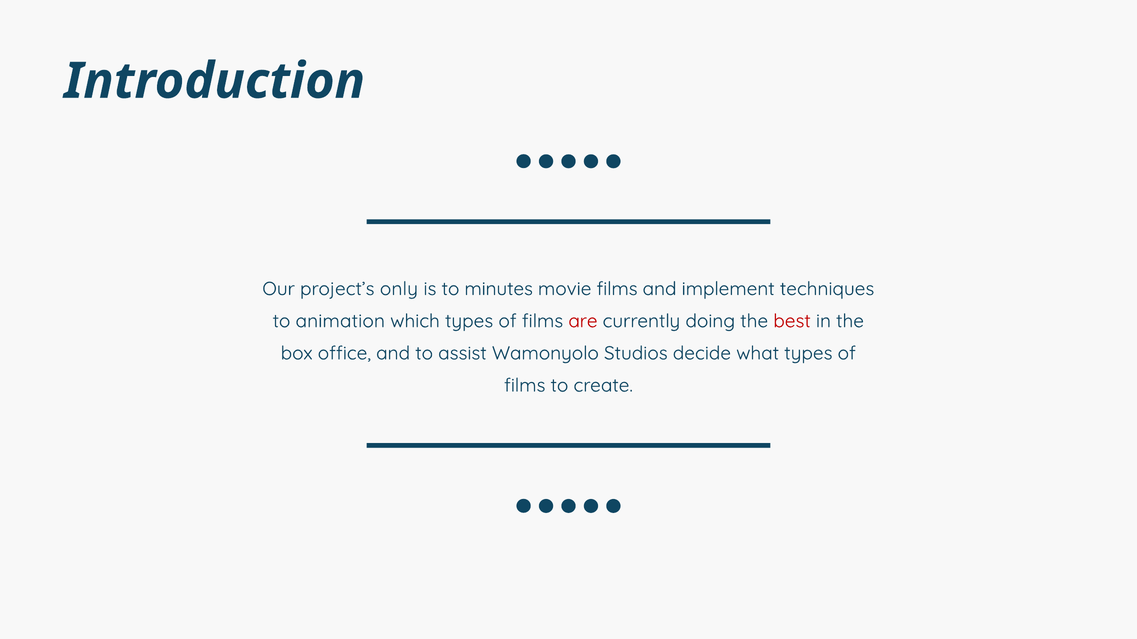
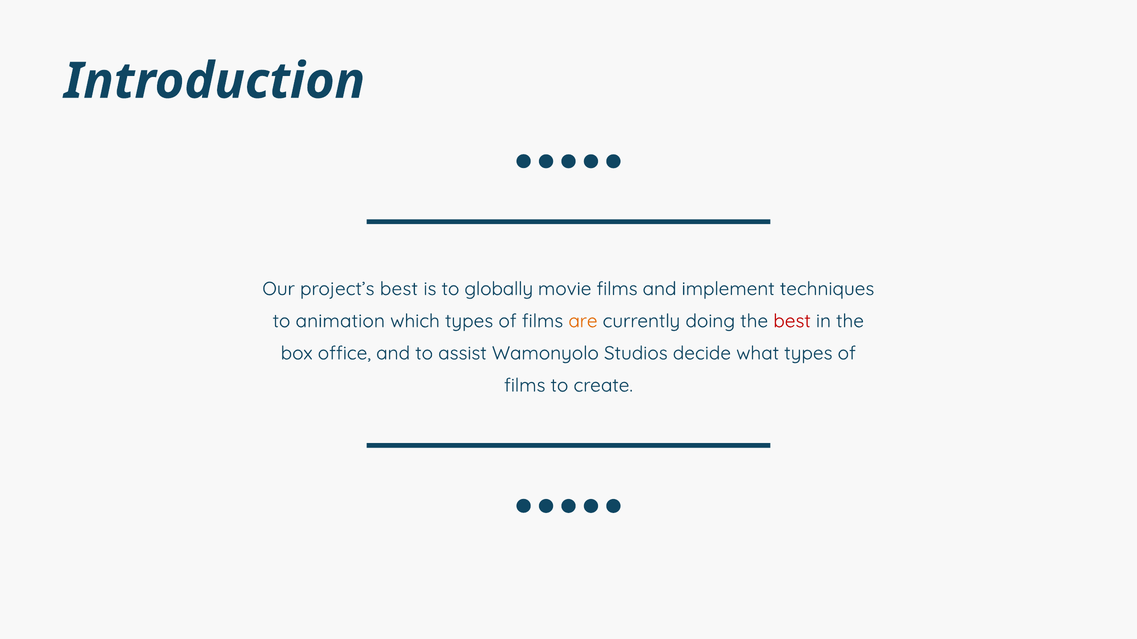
project’s only: only -> best
minutes: minutes -> globally
are colour: red -> orange
